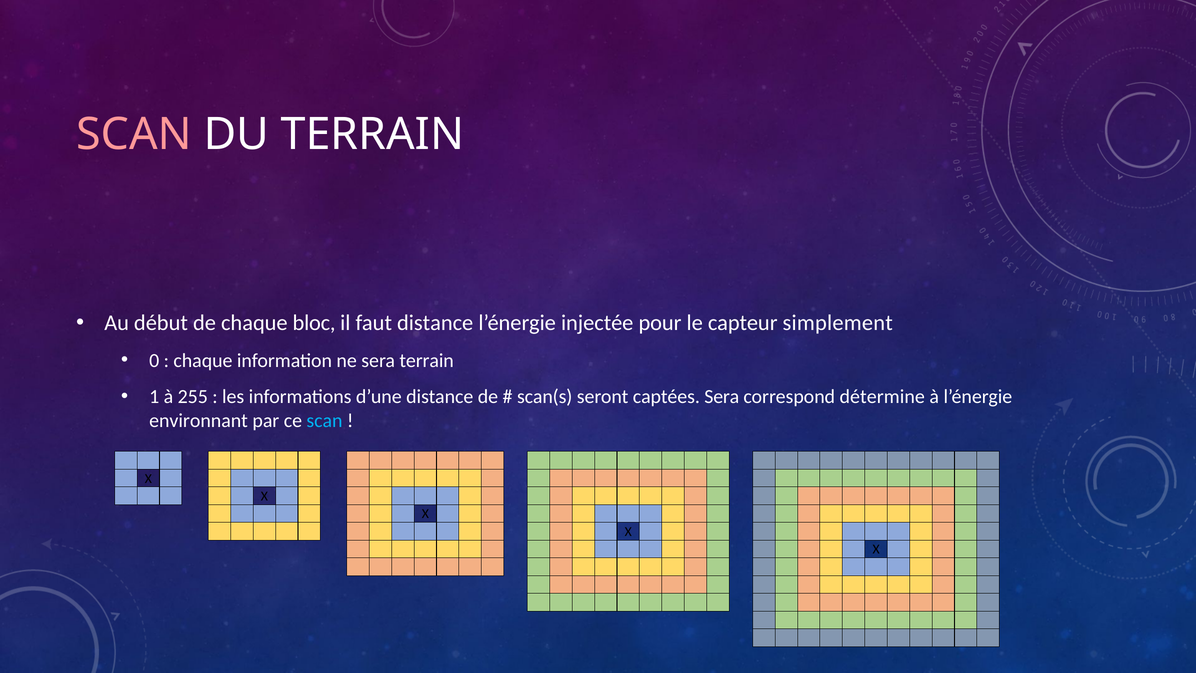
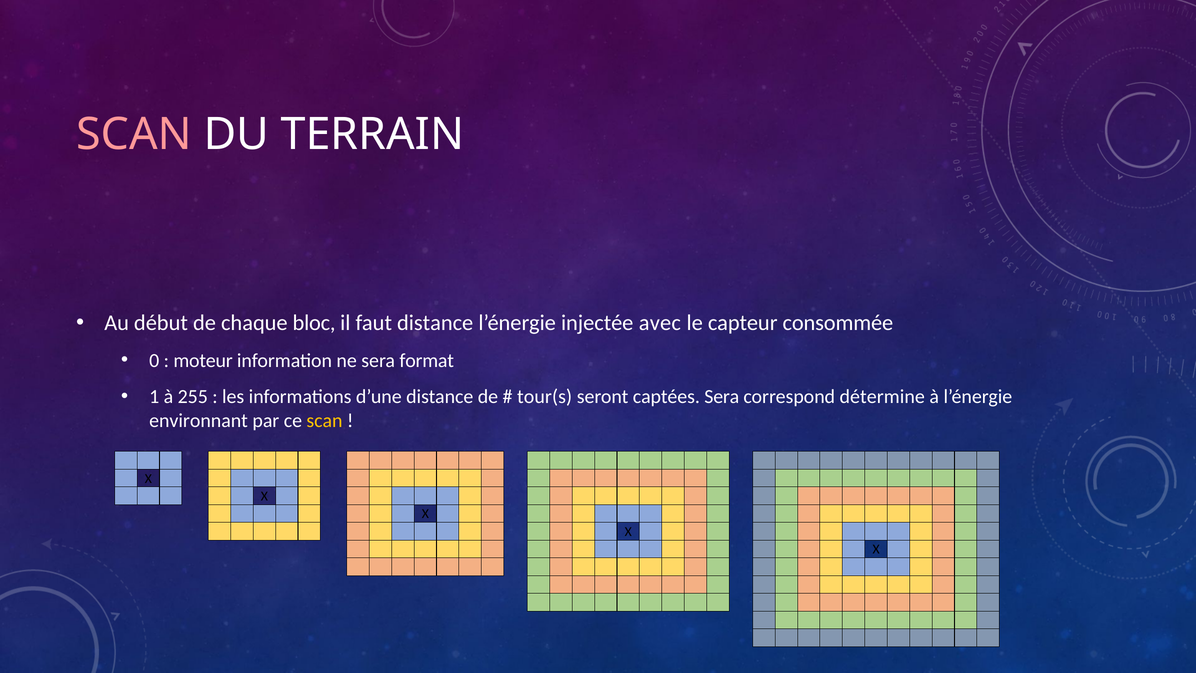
pour: pour -> avec
simplement: simplement -> consommée
chaque at (203, 360): chaque -> moteur
sera terrain: terrain -> format
scan(s: scan(s -> tour(s
scan at (324, 421) colour: light blue -> yellow
